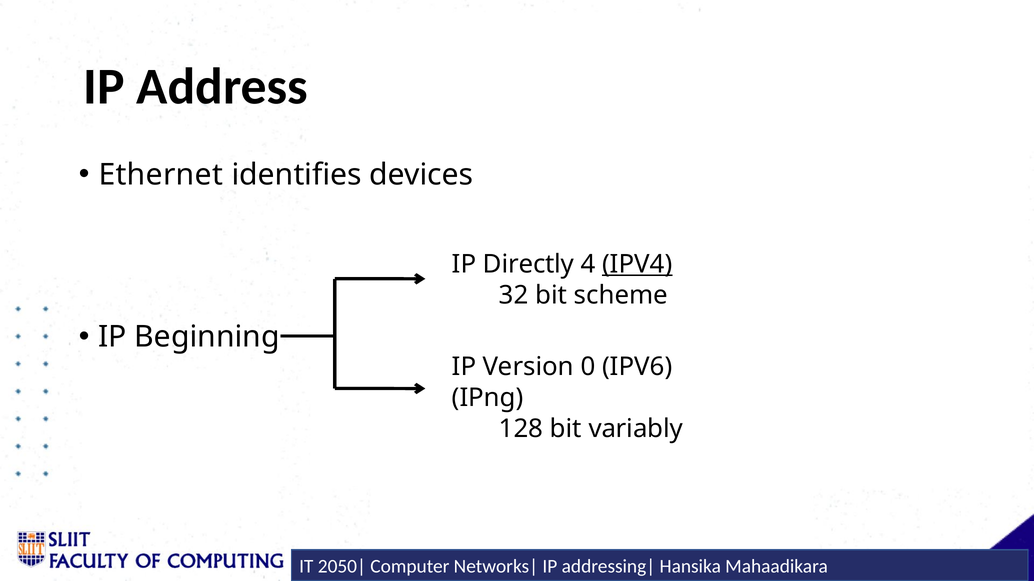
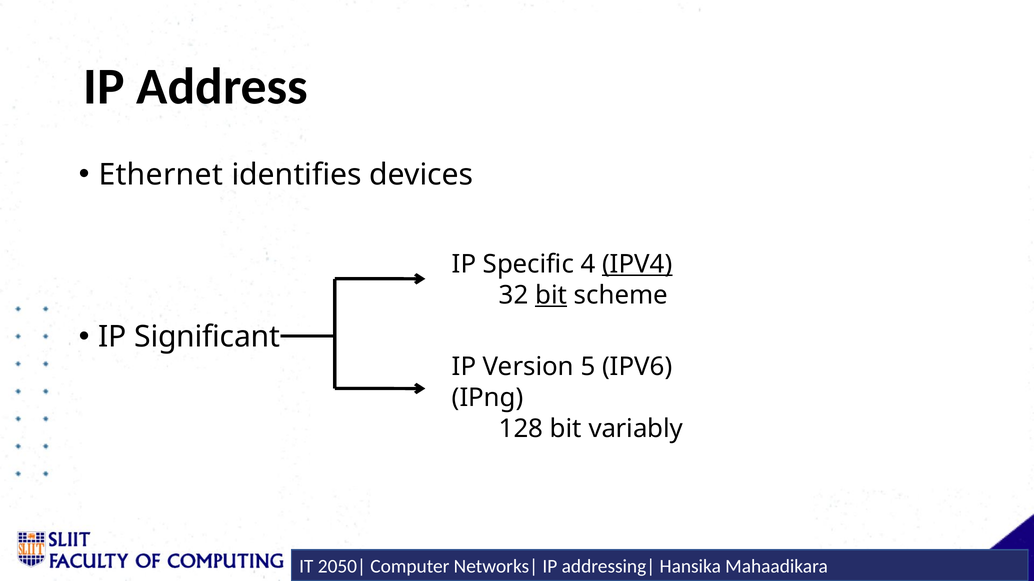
Directly: Directly -> Specific
bit at (551, 296) underline: none -> present
Beginning: Beginning -> Significant
0: 0 -> 5
